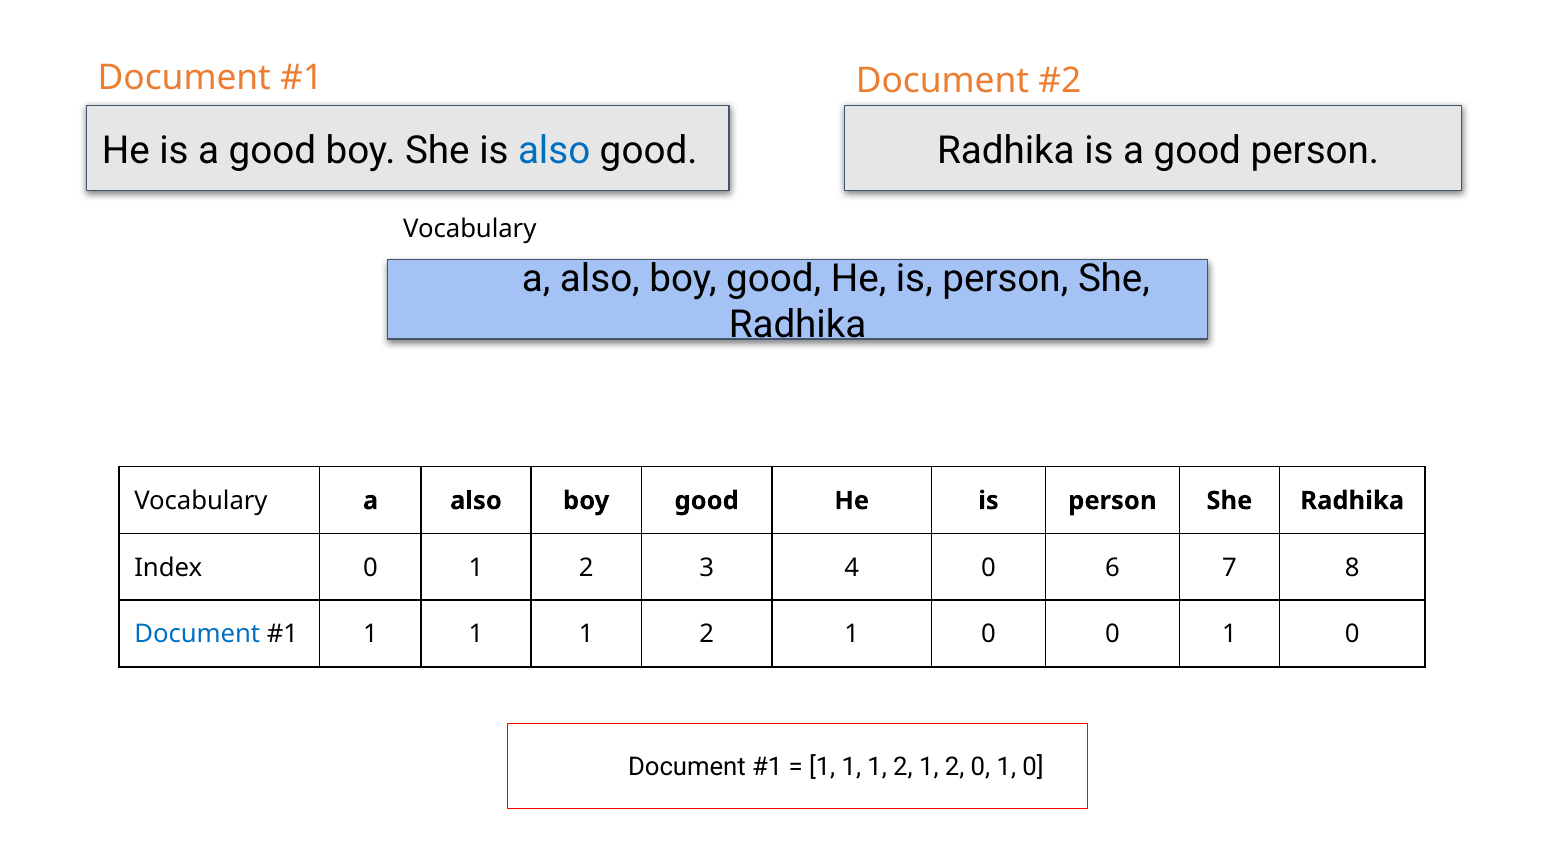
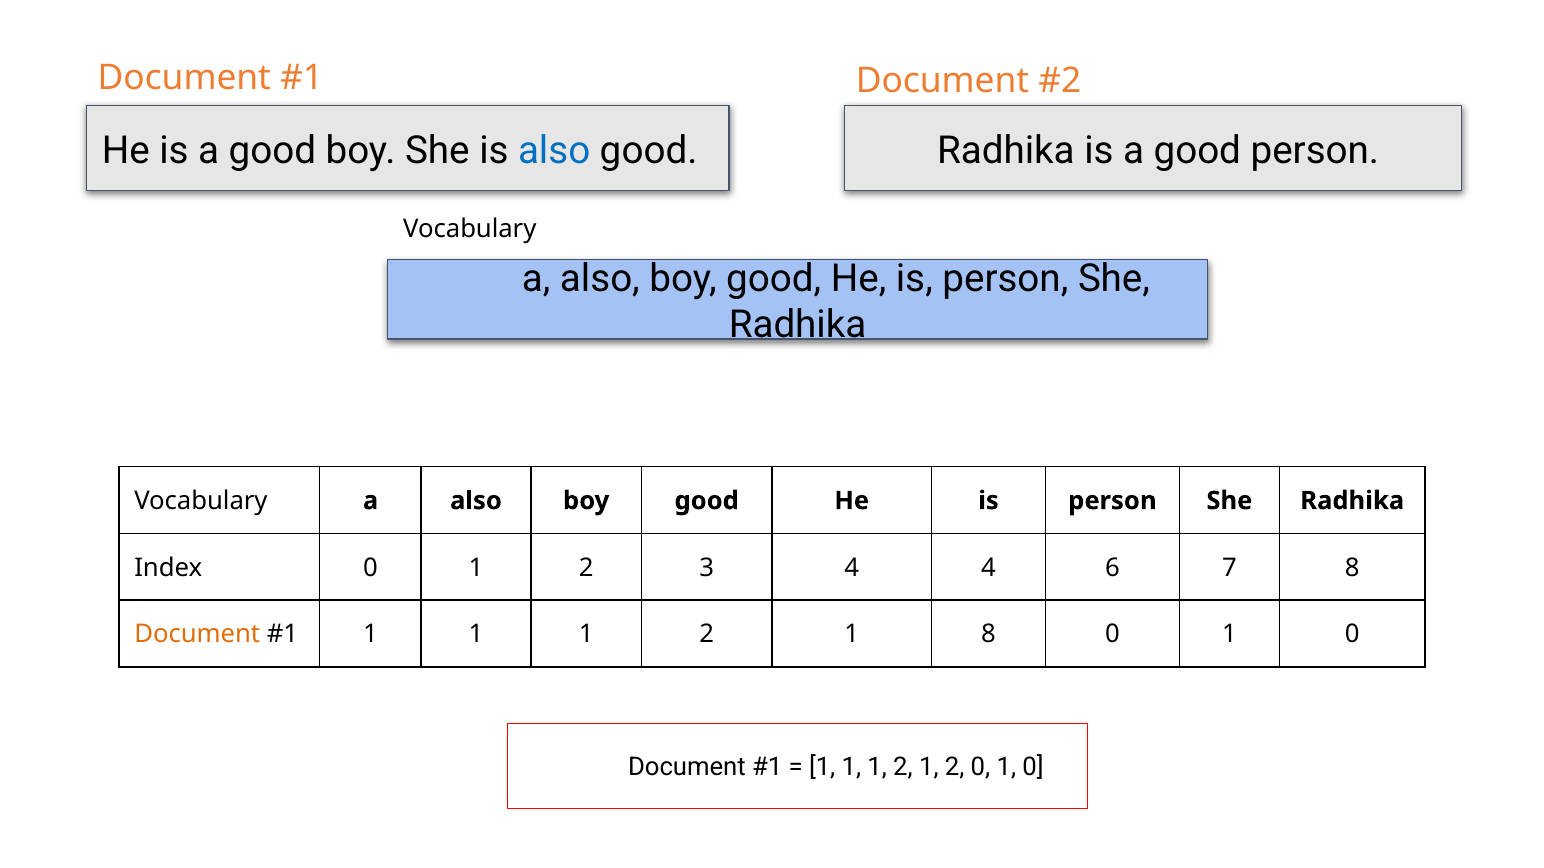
4 0: 0 -> 4
Document at (197, 635) colour: blue -> orange
2 1 0: 0 -> 8
